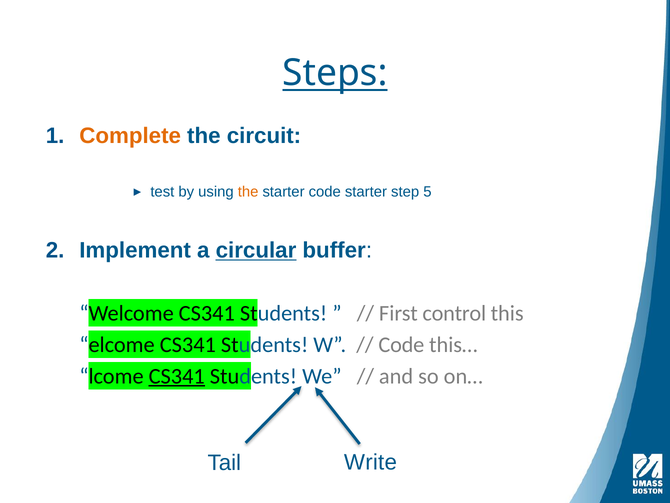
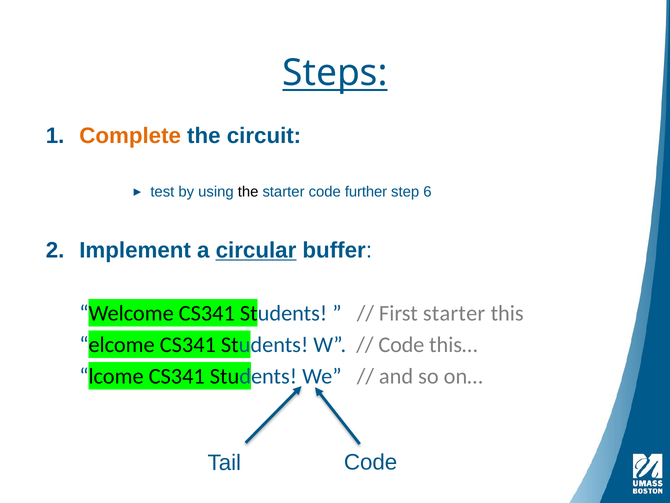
the at (248, 192) colour: orange -> black
code starter: starter -> further
5: 5 -> 6
First control: control -> starter
CS341 at (177, 376) underline: present -> none
Tail Write: Write -> Code
